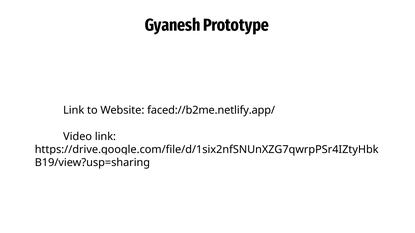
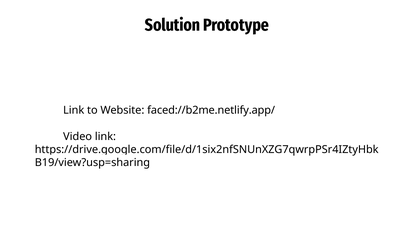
Gyanesh: Gyanesh -> Solution
